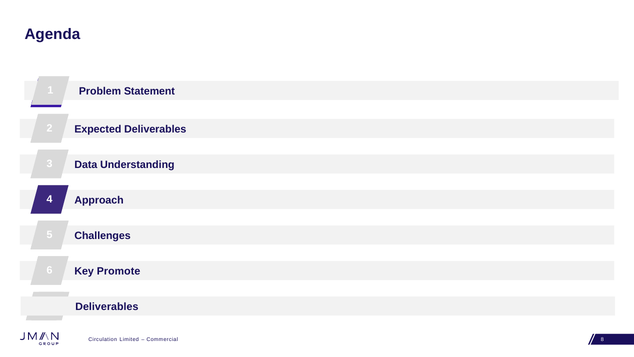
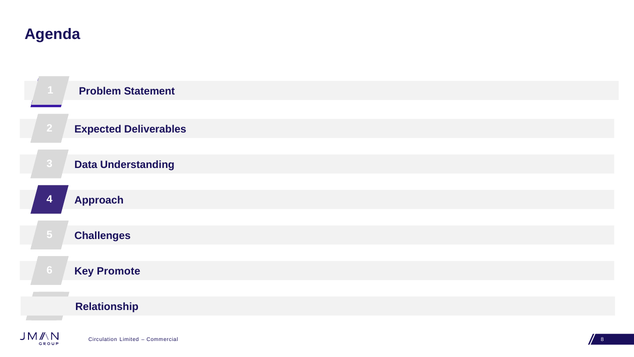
Deliverables at (107, 306): Deliverables -> Relationship
